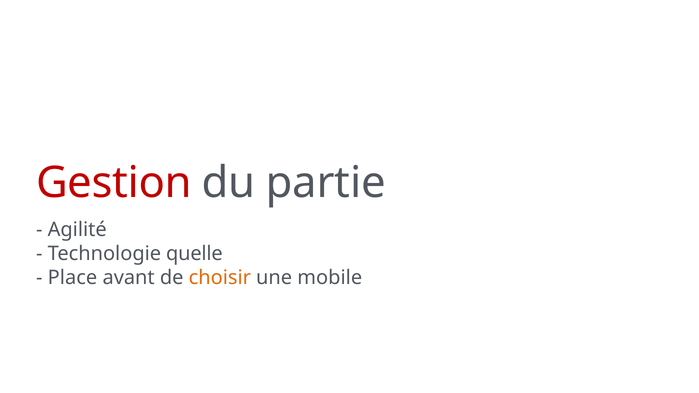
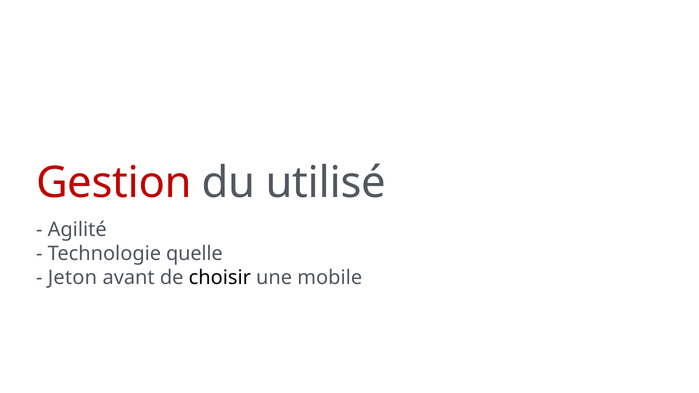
partie: partie -> utilisé
Place: Place -> Jeton
choisir colour: orange -> black
